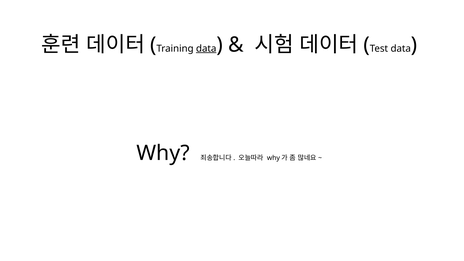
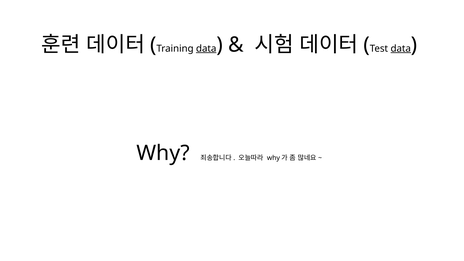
data at (401, 49) underline: none -> present
